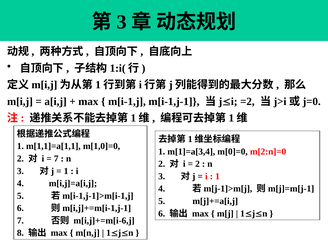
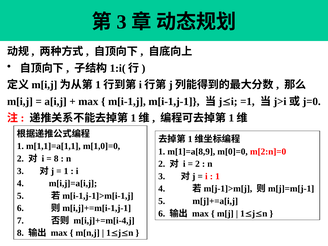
=2: =2 -> =1
m[1]=a[3,4: m[1]=a[3,4 -> m[1]=a[8,9
7 at (56, 159): 7 -> 8
m[i,j]+=m[i-6,j: m[i,j]+=m[i-6,j -> m[i,j]+=m[i-4,j
